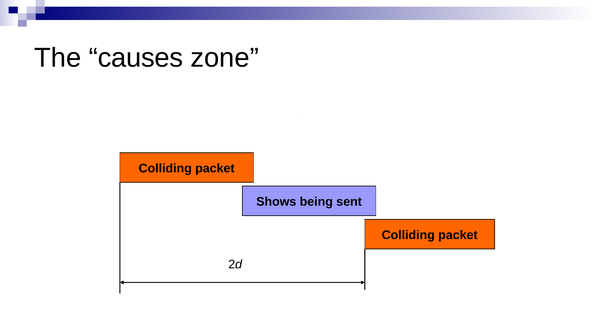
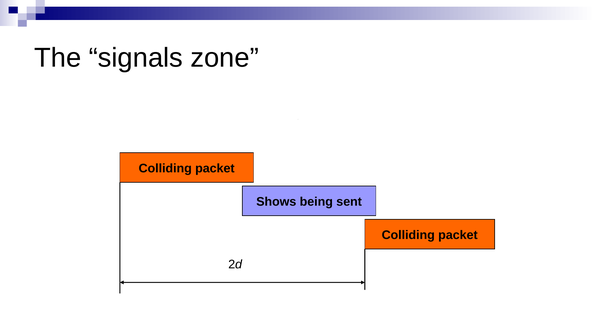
causes: causes -> signals
